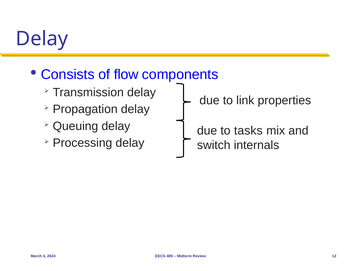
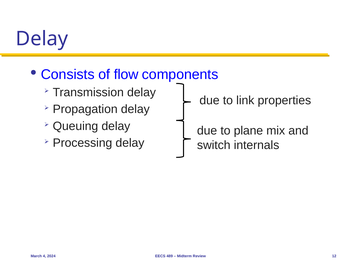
tasks: tasks -> plane
